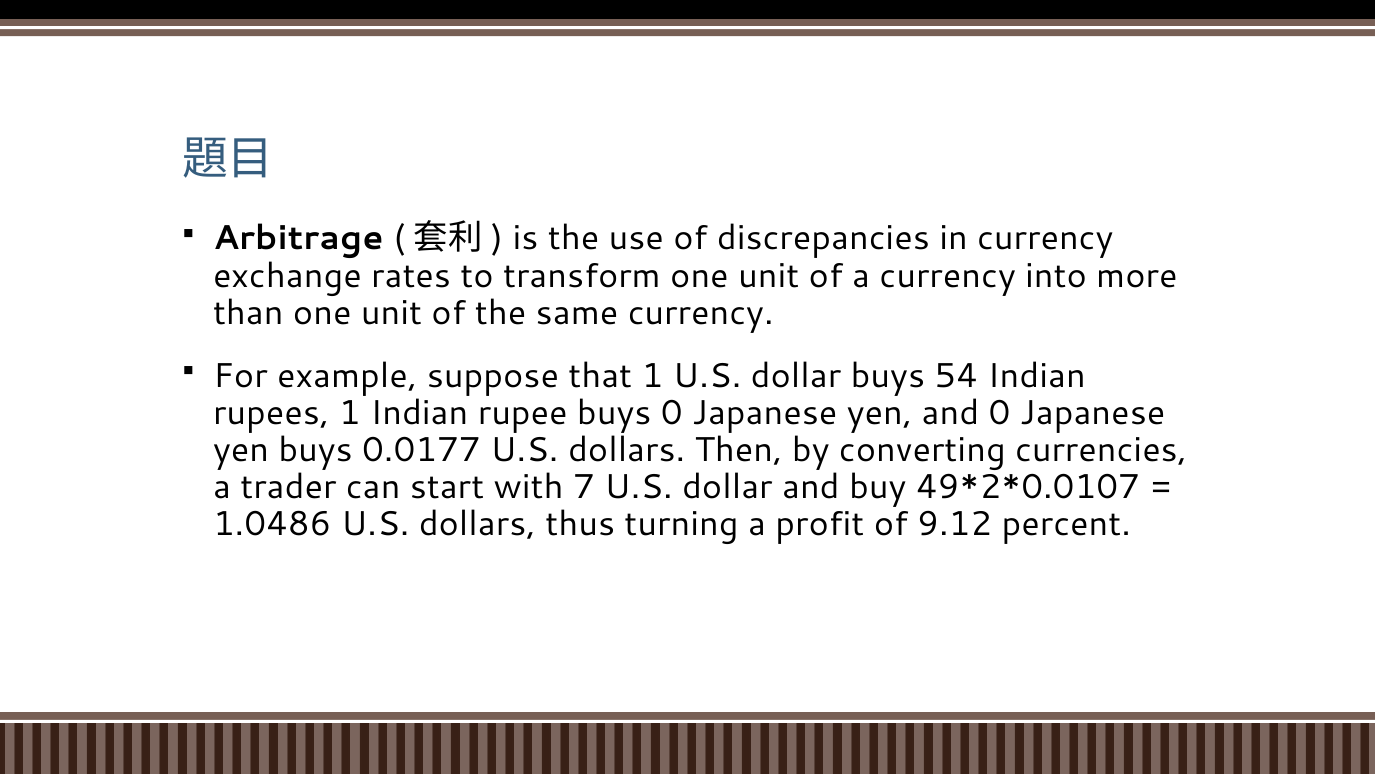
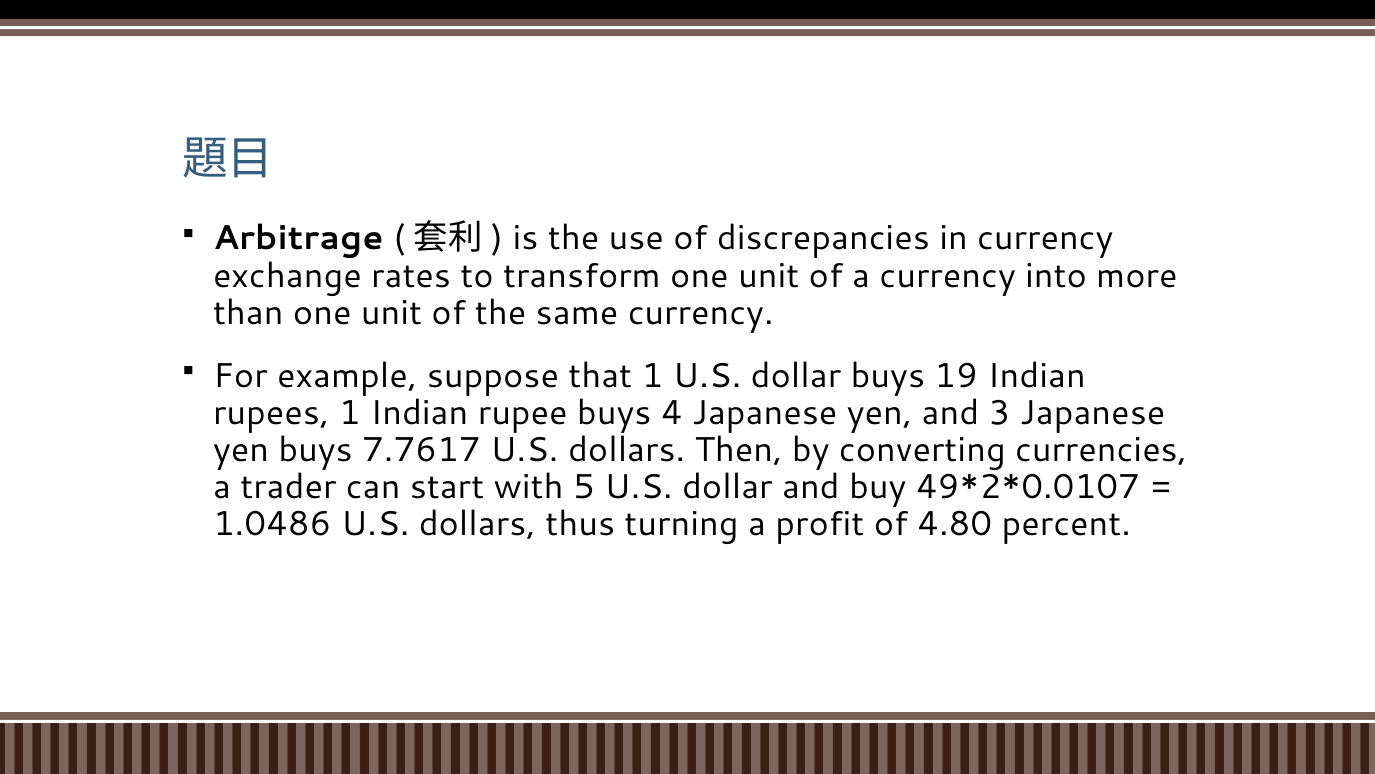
54: 54 -> 19
buys 0: 0 -> 4
and 0: 0 -> 3
0.0177: 0.0177 -> 7.7617
7: 7 -> 5
9.12: 9.12 -> 4.80
